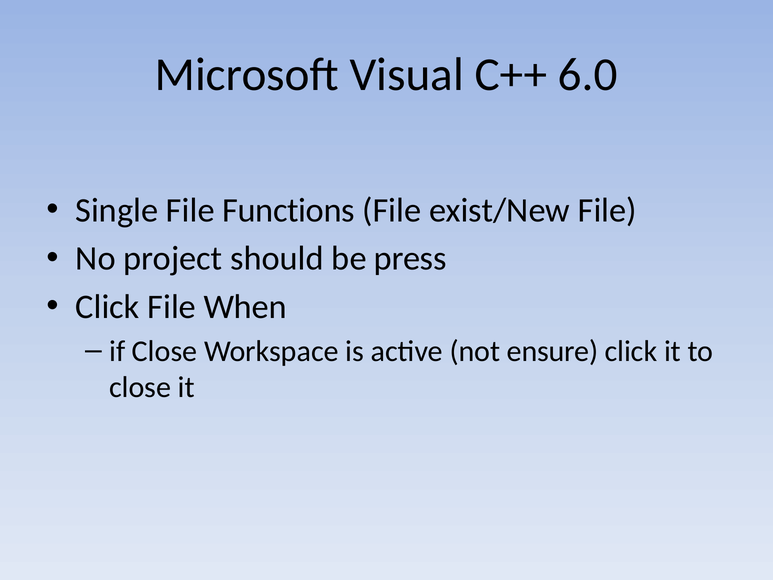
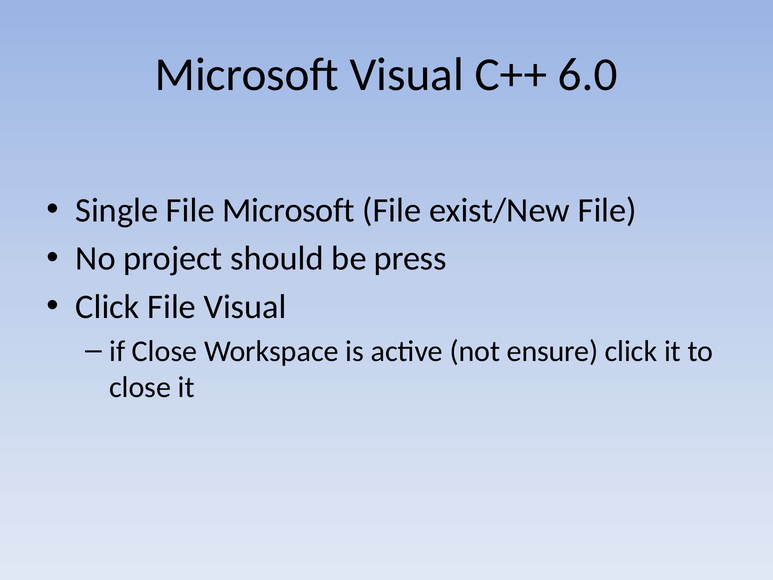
File Functions: Functions -> Microsoft
File When: When -> Visual
